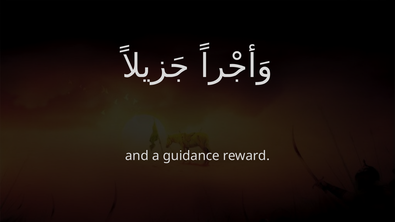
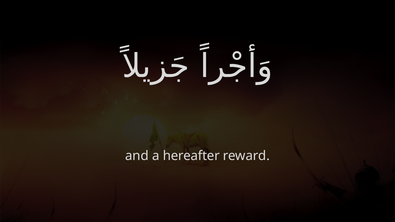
guidance: guidance -> hereafter
